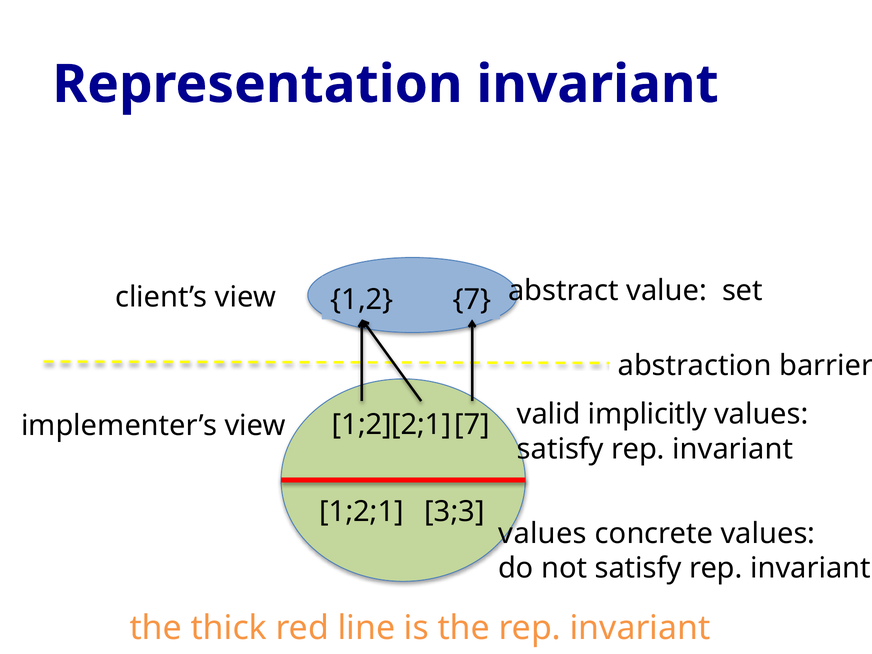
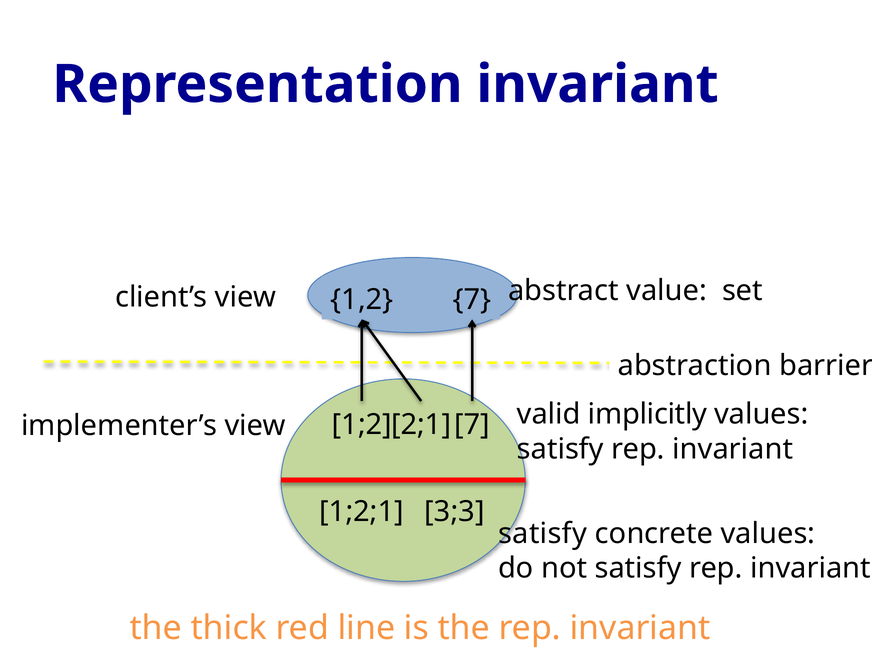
values at (543, 533): values -> satisfy
